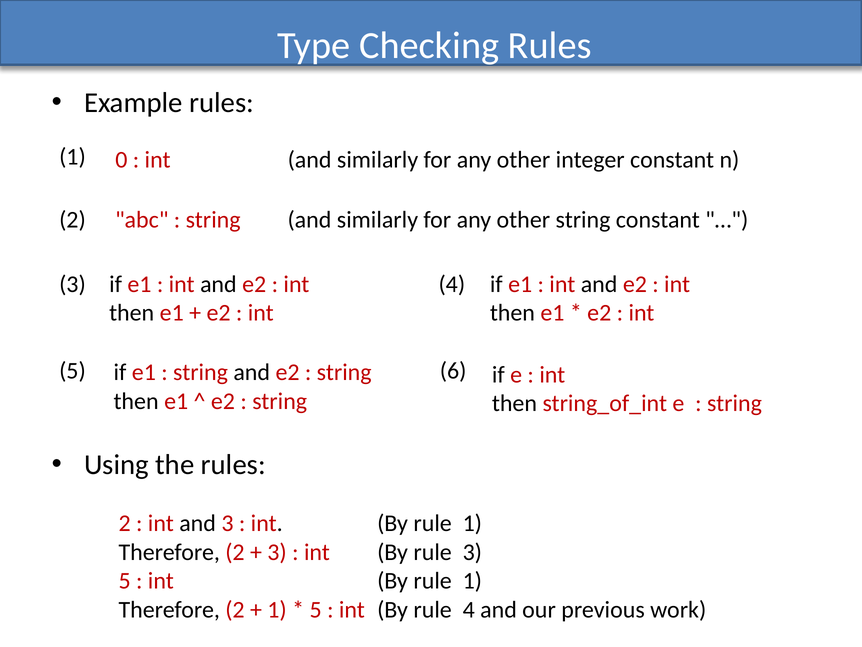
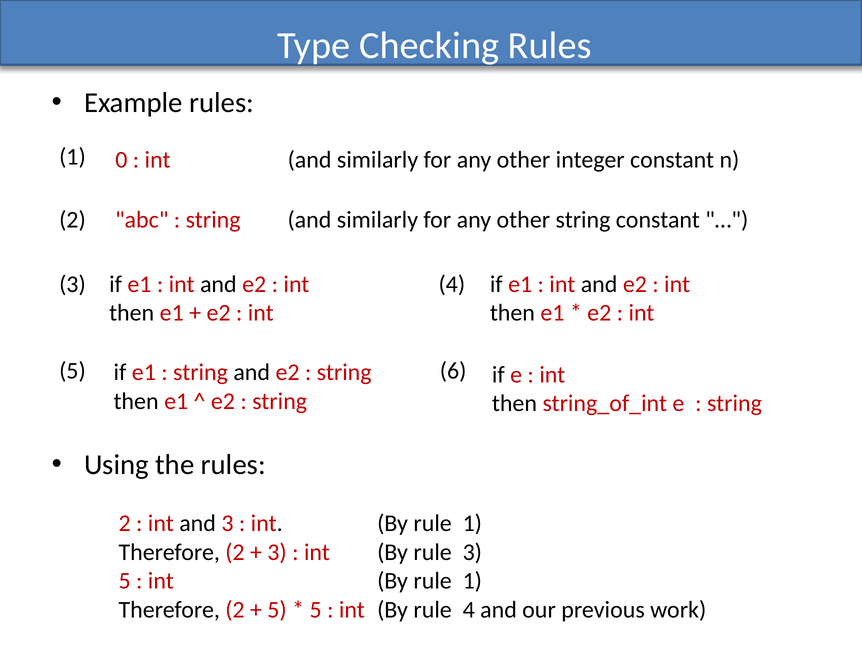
1 at (277, 609): 1 -> 5
